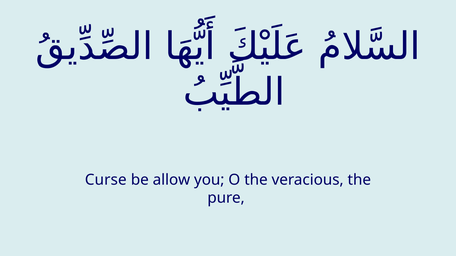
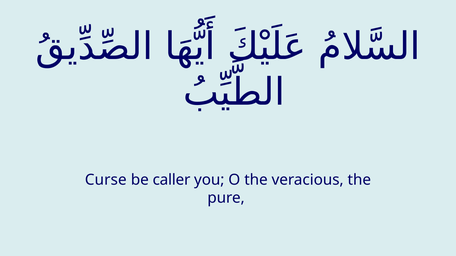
allow: allow -> caller
